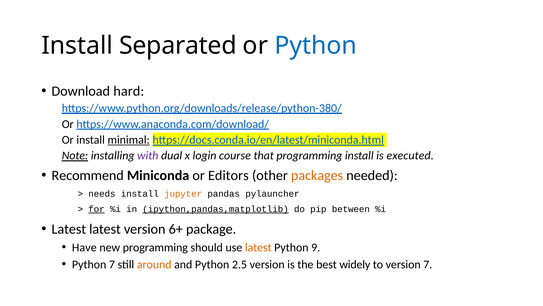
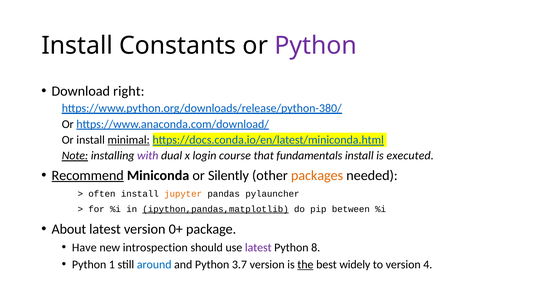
Separated: Separated -> Constants
Python at (316, 46) colour: blue -> purple
hard: hard -> right
that programming: programming -> fundamentals
Recommend underline: none -> present
Editors: Editors -> Silently
needs: needs -> often
for underline: present -> none
Latest at (69, 229): Latest -> About
6+: 6+ -> 0+
new programming: programming -> introspection
latest at (258, 247) colour: orange -> purple
9: 9 -> 8
Python 7: 7 -> 1
around colour: orange -> blue
2.5: 2.5 -> 3.7
the underline: none -> present
version 7: 7 -> 4
